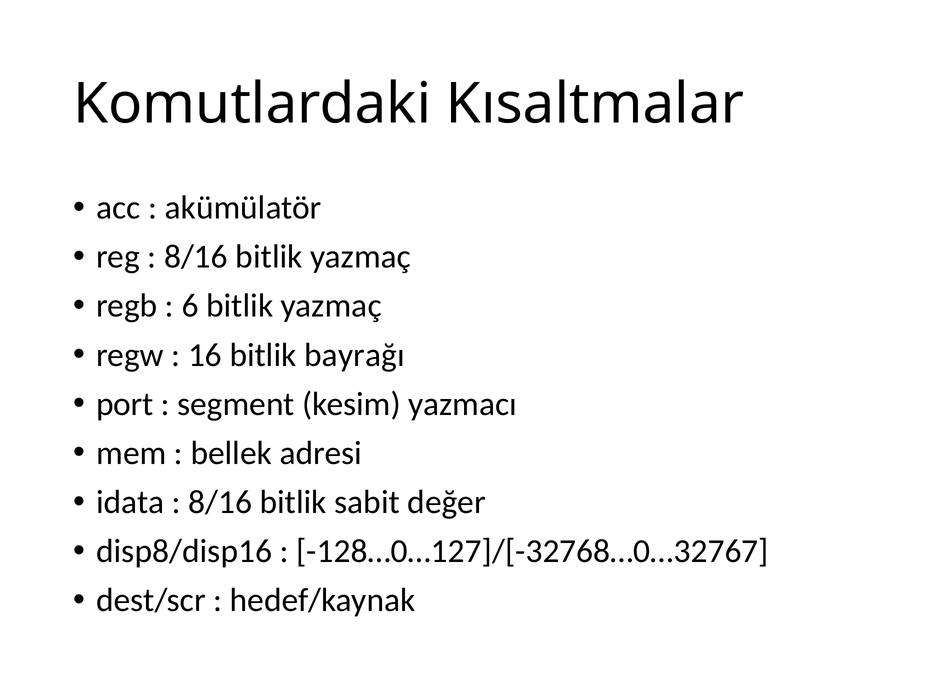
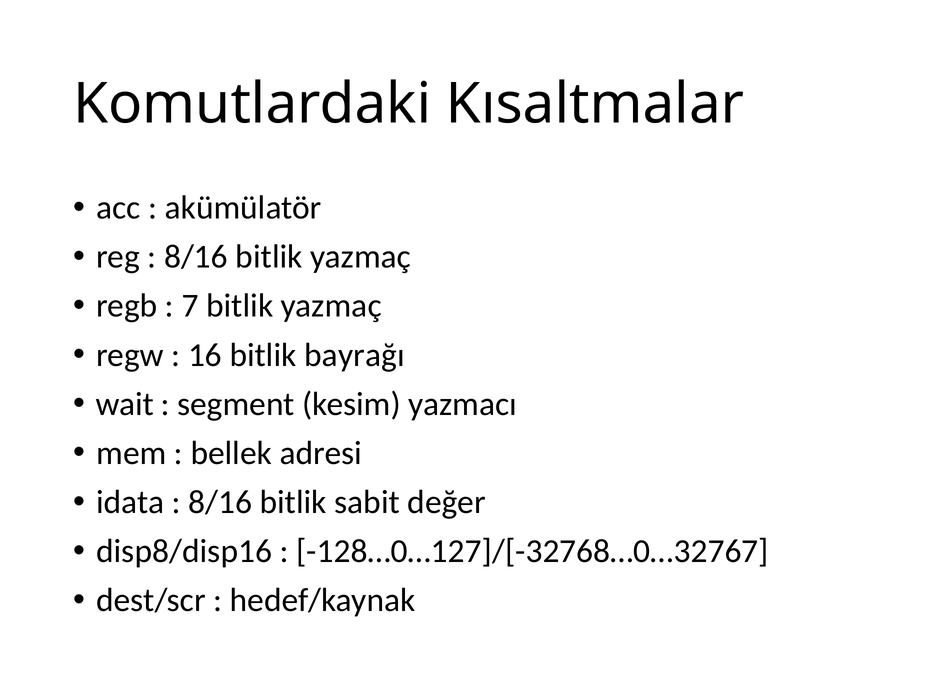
6: 6 -> 7
port: port -> wait
